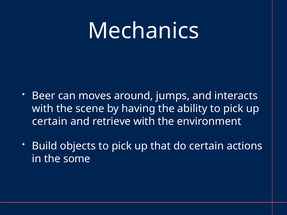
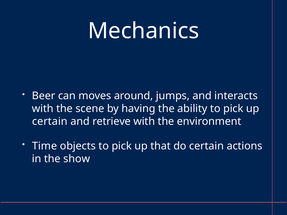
Build: Build -> Time
some: some -> show
